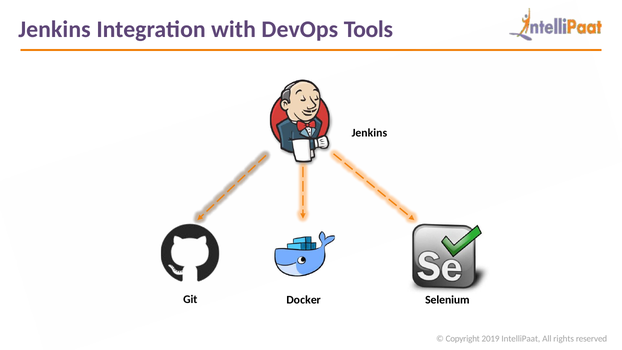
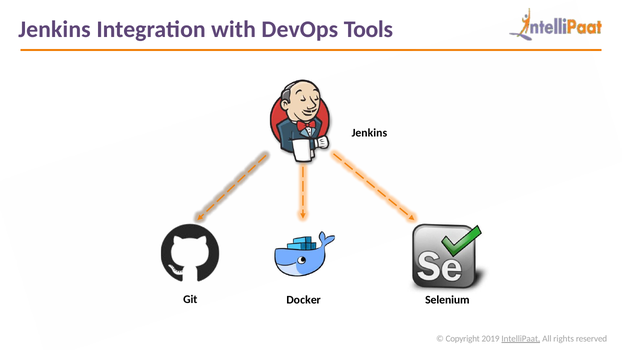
IntelliPaat underline: none -> present
